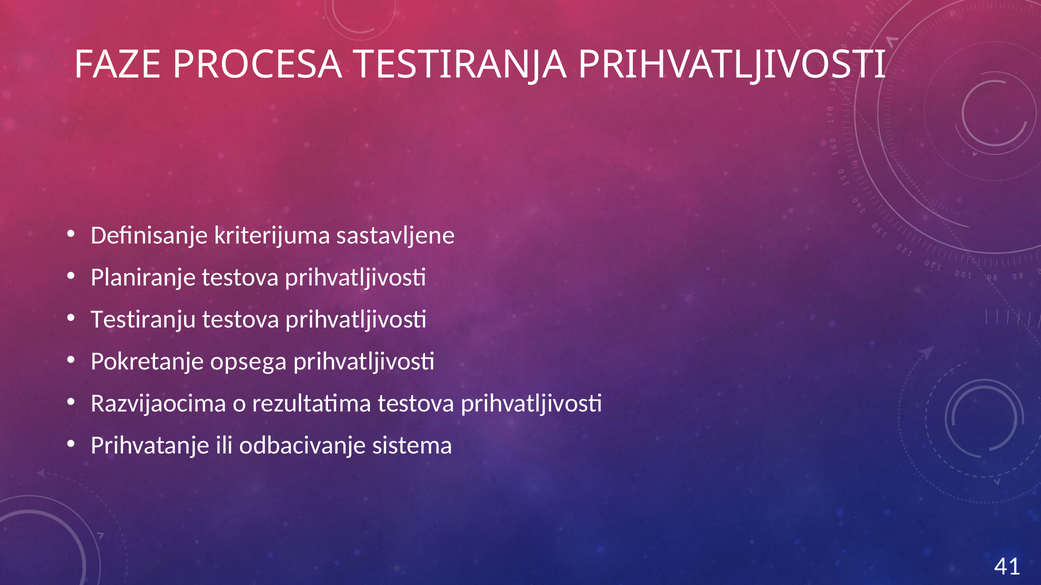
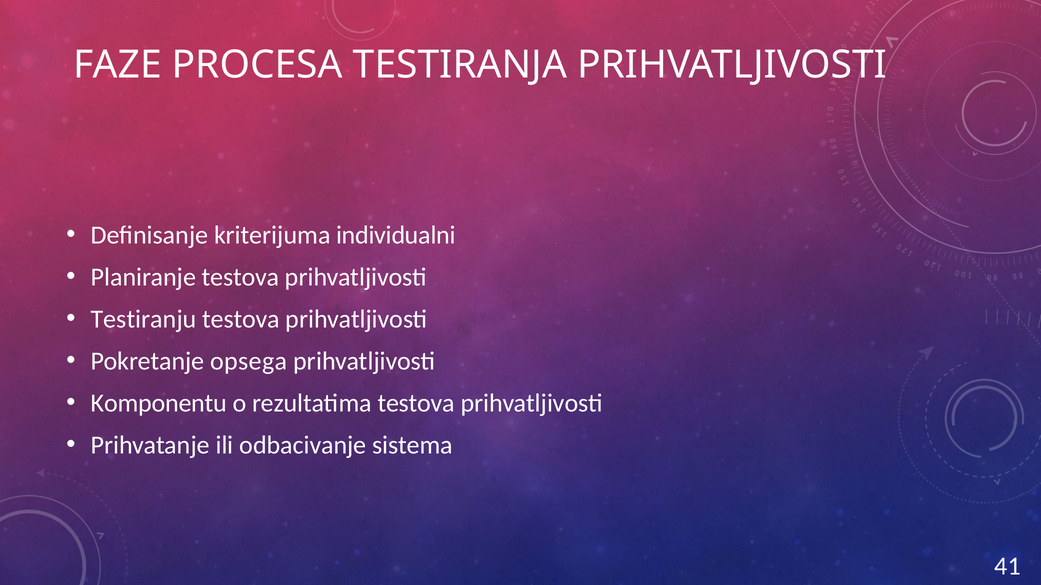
sastavljene: sastavljene -> individualni
Razvijaocima: Razvijaocima -> Komponentu
